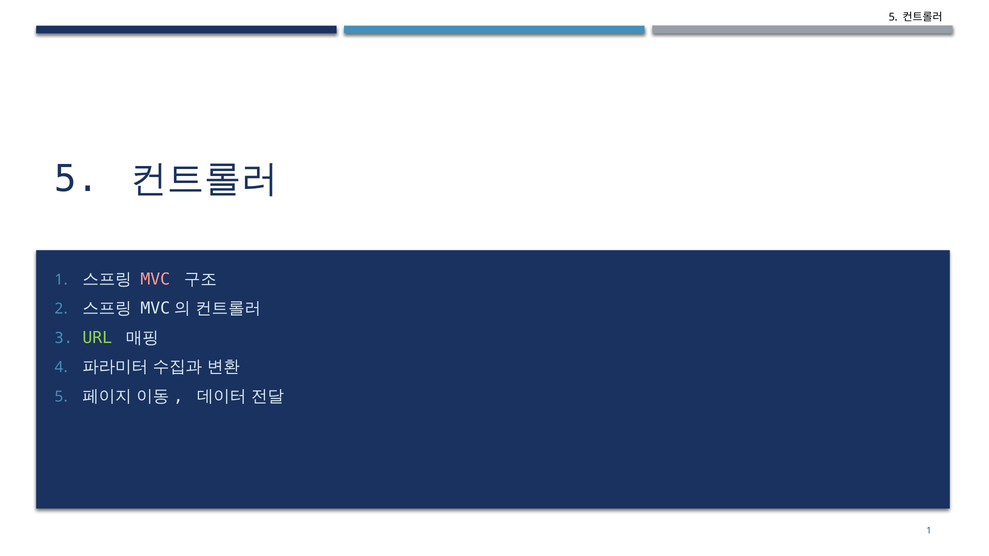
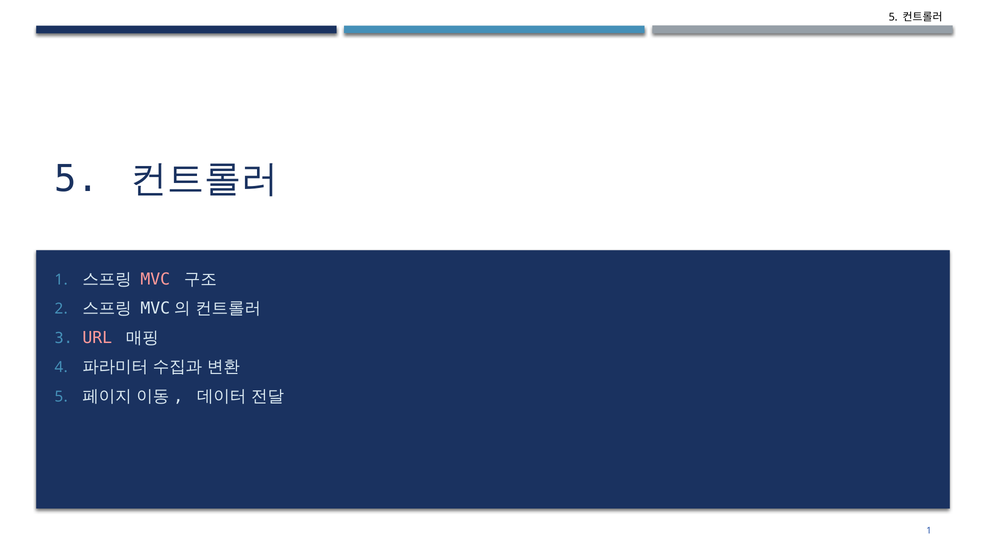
URL colour: light green -> pink
